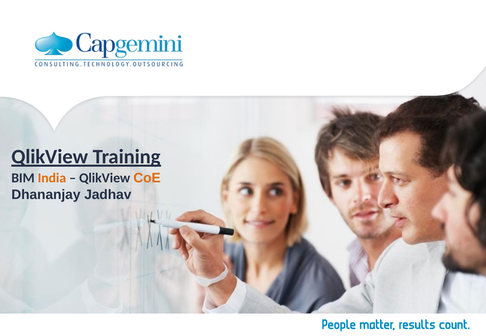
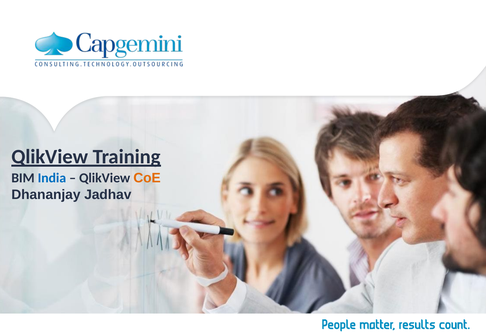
India colour: orange -> blue
